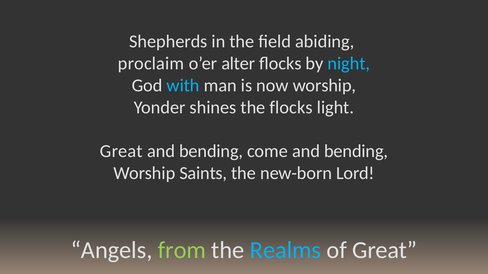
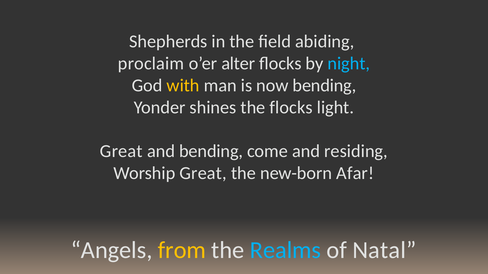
with colour: light blue -> yellow
now worship: worship -> bending
come and bending: bending -> residing
Worship Saints: Saints -> Great
Lord: Lord -> Afar
from colour: light green -> yellow
of Great: Great -> Natal
